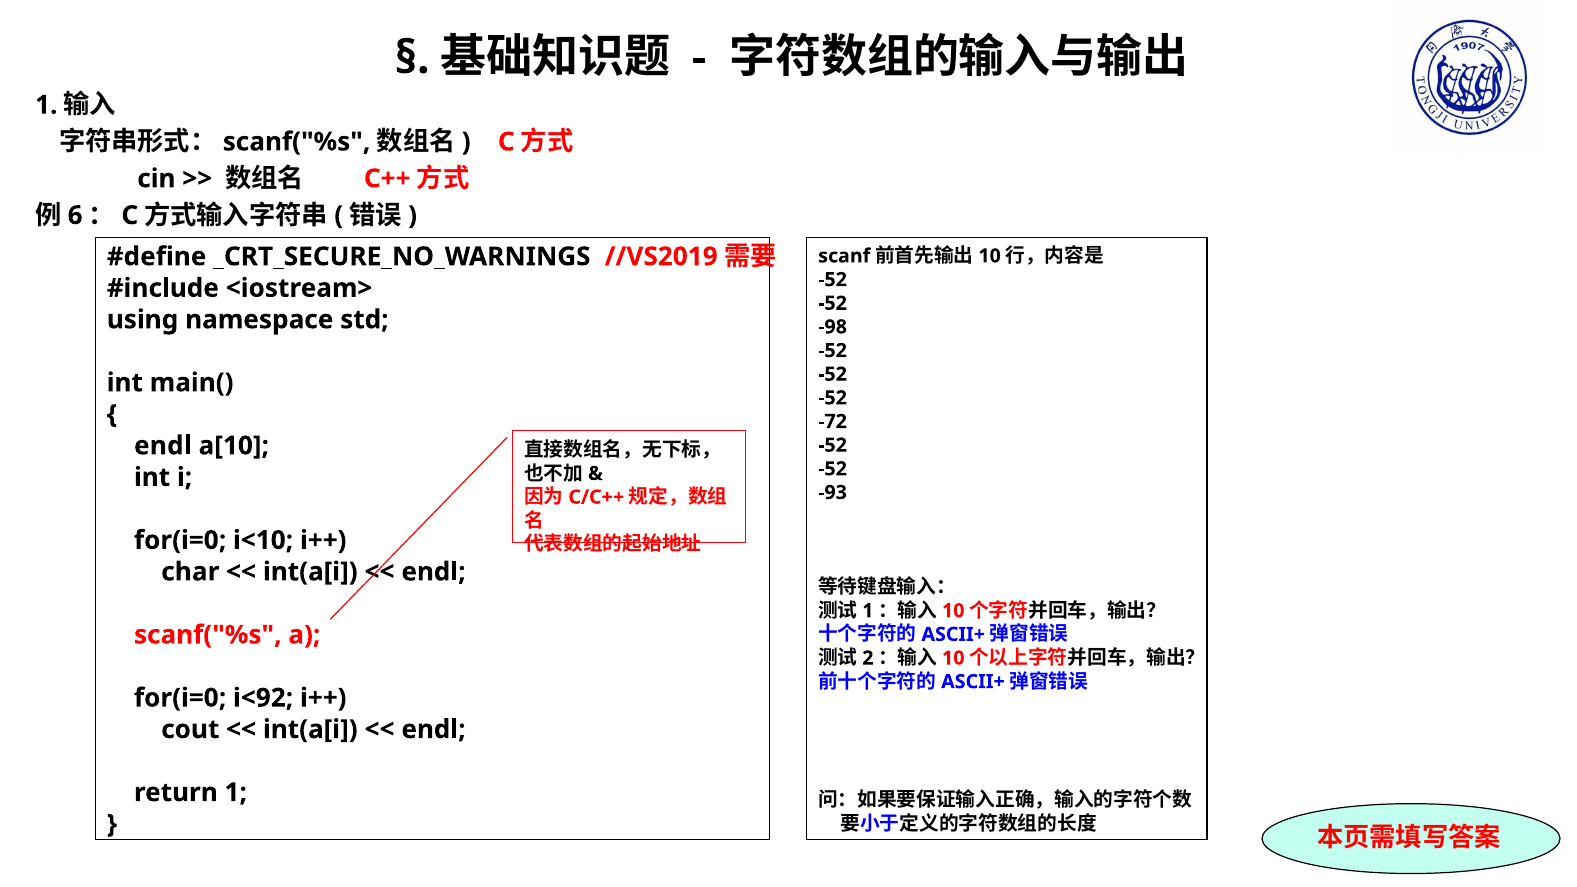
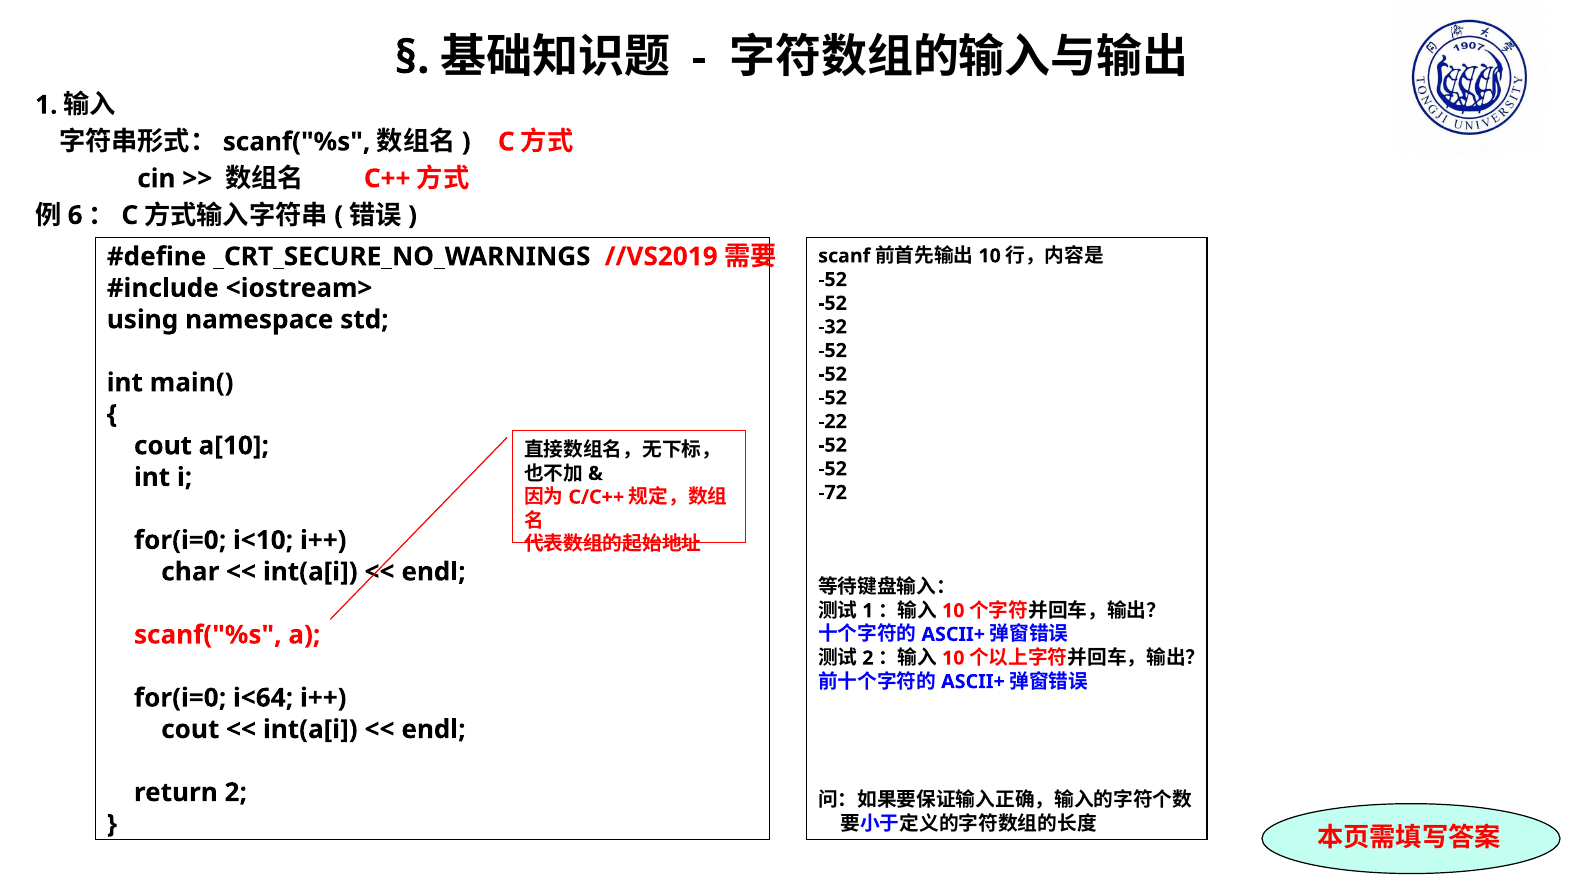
-98: -98 -> -32
-72: -72 -> -22
endl at (163, 446): endl -> cout
-93: -93 -> -72
i<92: i<92 -> i<64
return 1: 1 -> 2
